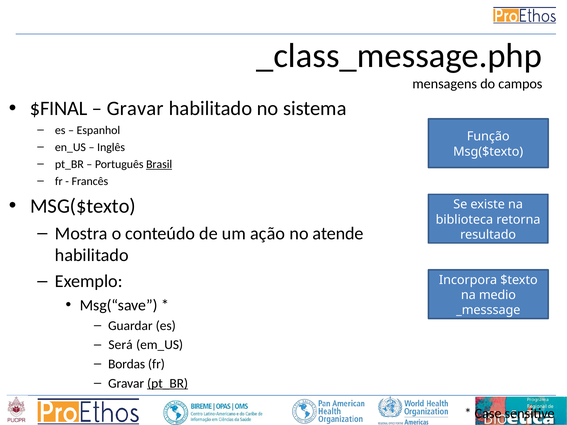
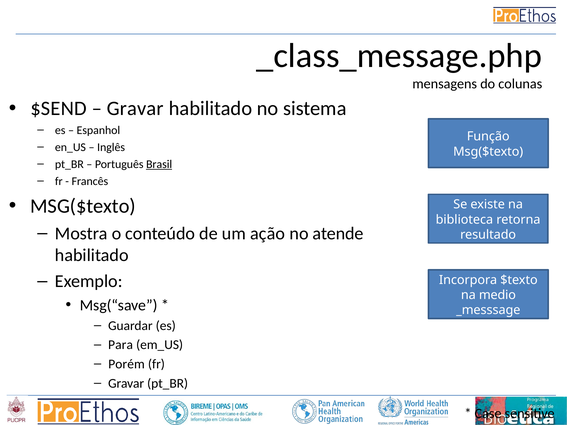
campos: campos -> colunas
$FINAL: $FINAL -> $SEND
Será: Será -> Para
Bordas: Bordas -> Porém
pt_BR at (168, 384) underline: present -> none
